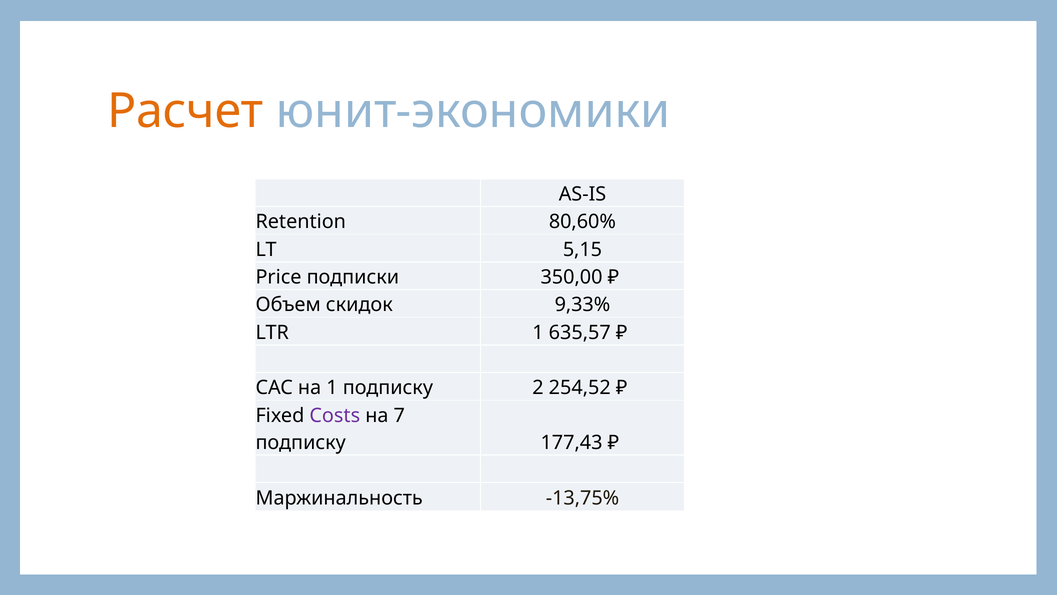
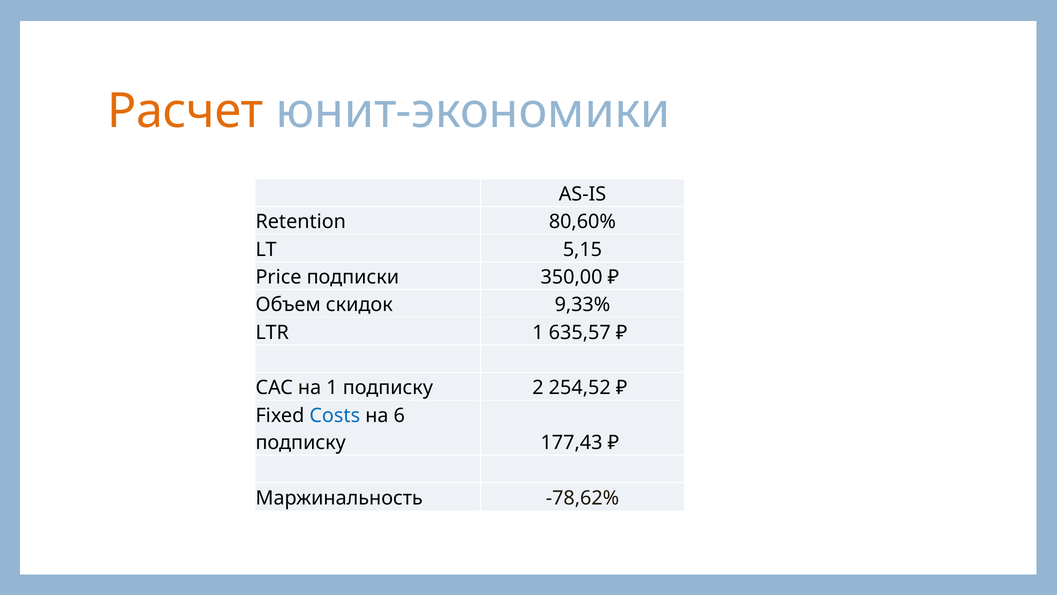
Costs colour: purple -> blue
7: 7 -> 6
-13,75%: -13,75% -> -78,62%
